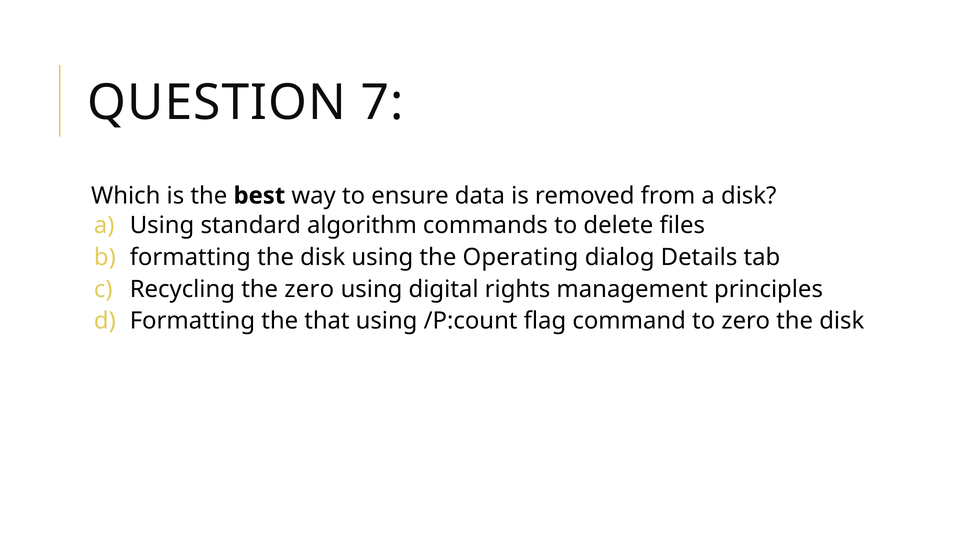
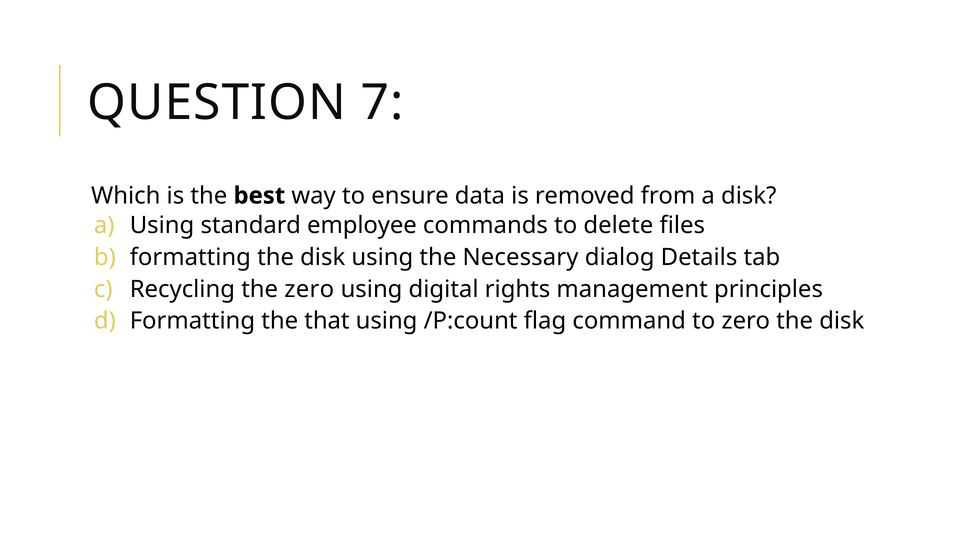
algorithm: algorithm -> employee
Operating: Operating -> Necessary
